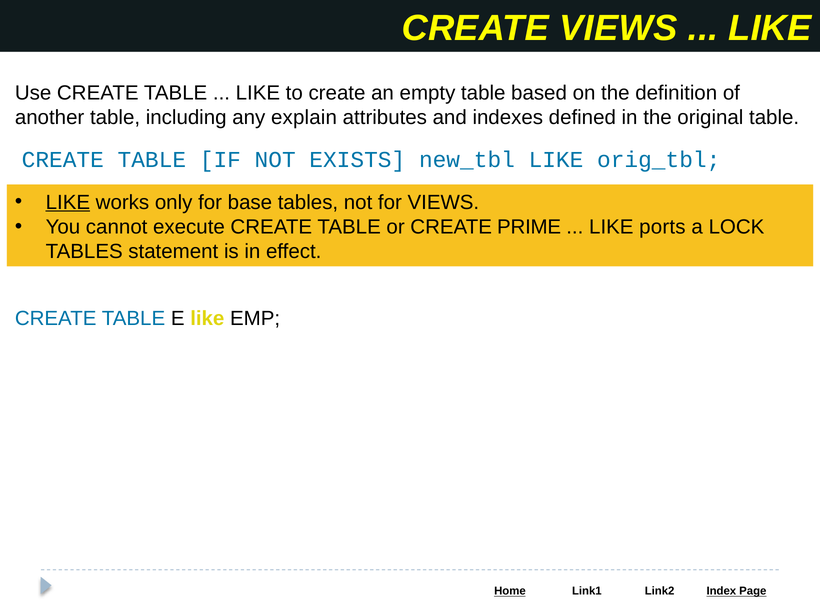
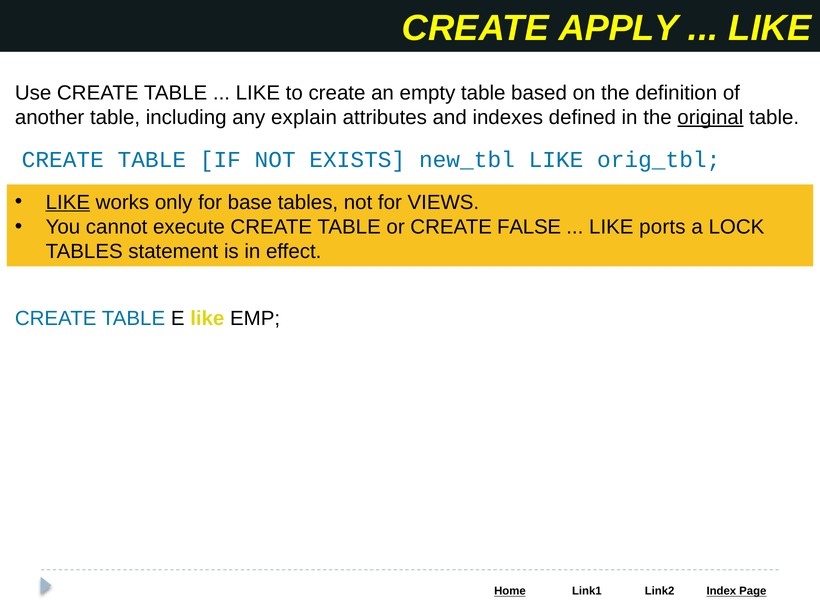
CREATE VIEWS: VIEWS -> APPLY
original underline: none -> present
PRIME: PRIME -> FALSE
